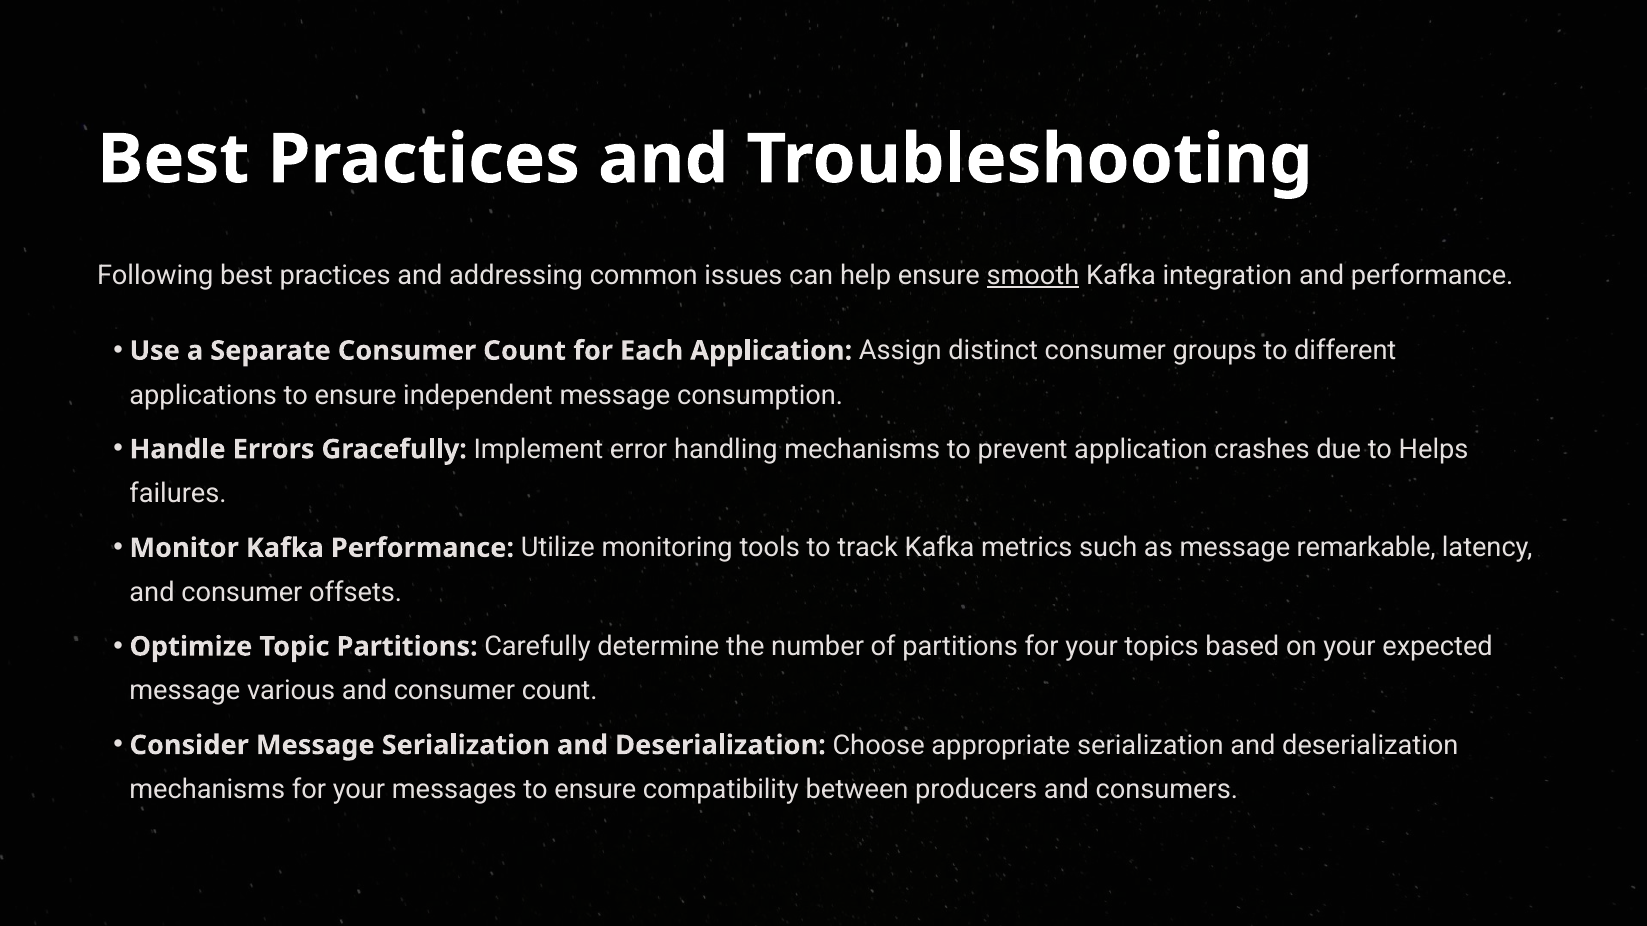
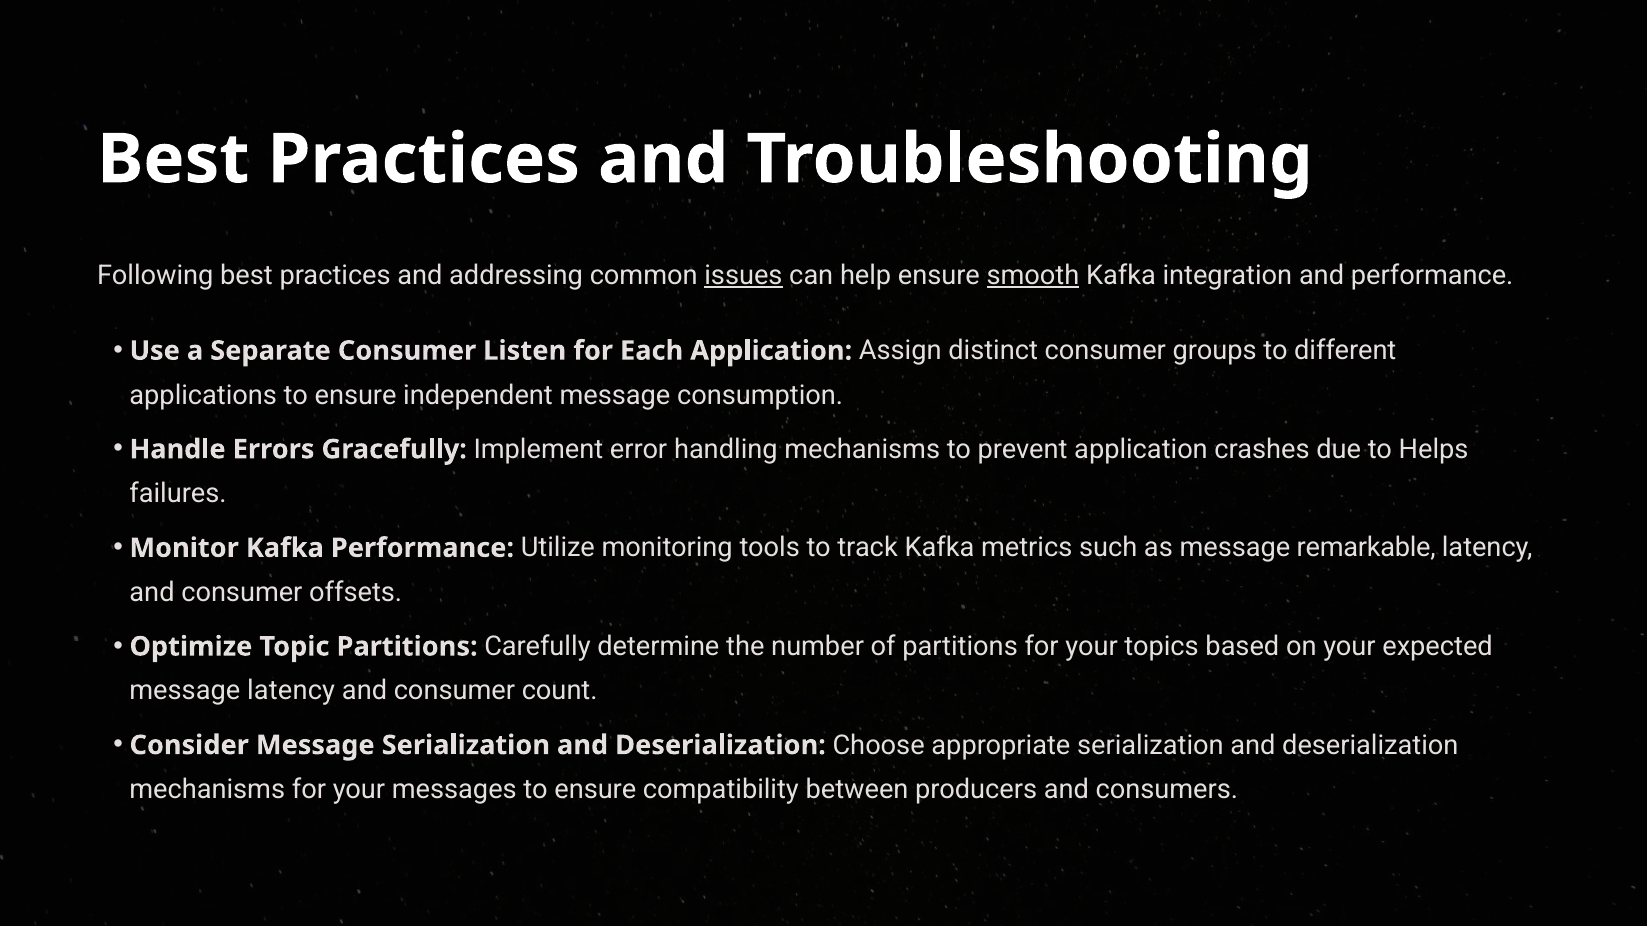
issues underline: none -> present
Separate Consumer Count: Count -> Listen
message various: various -> latency
